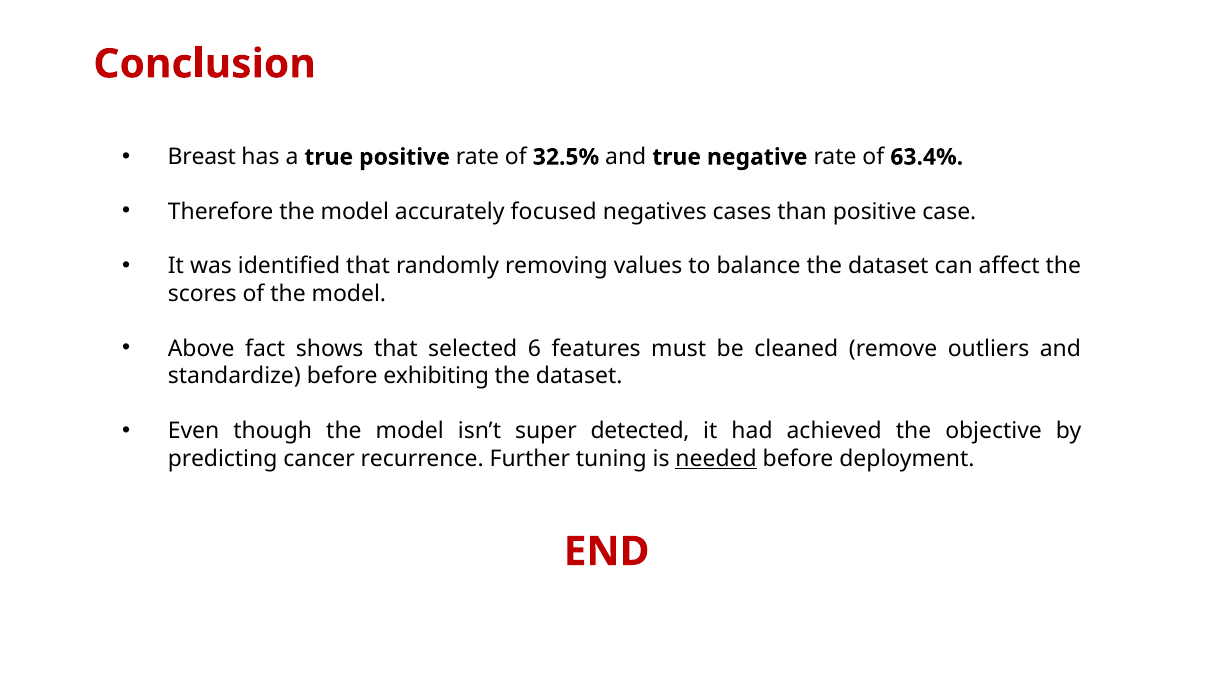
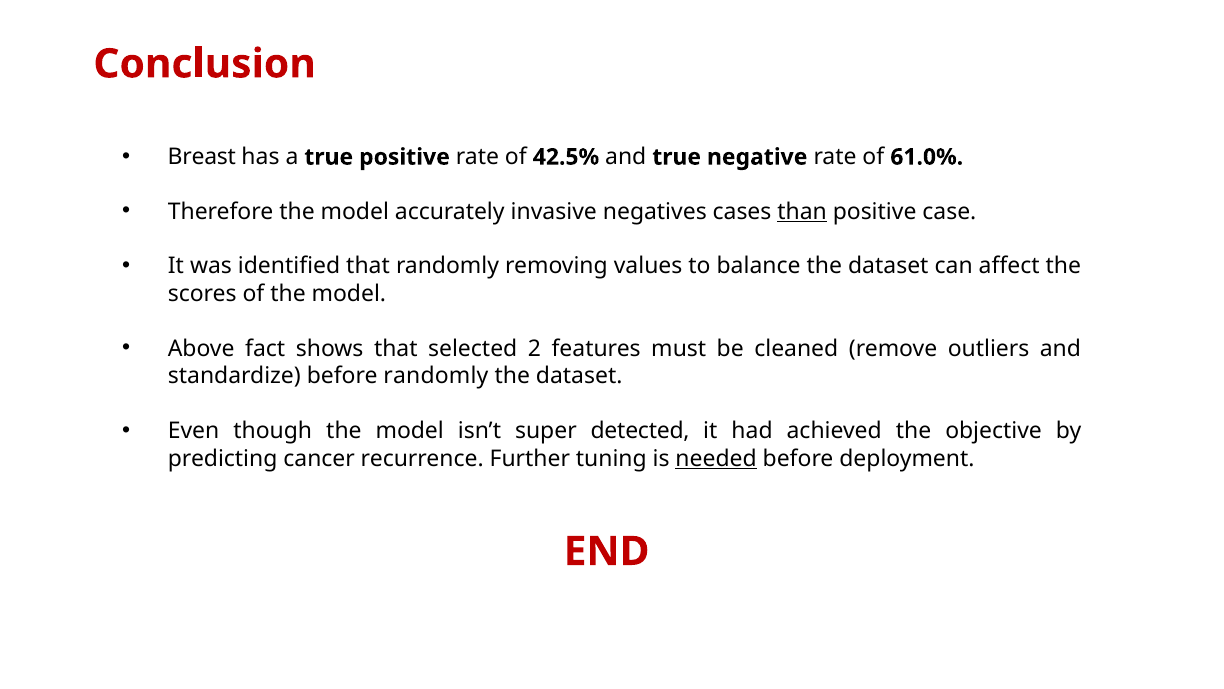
32.5%: 32.5% -> 42.5%
63.4%: 63.4% -> 61.0%
focused: focused -> invasive
than underline: none -> present
6: 6 -> 2
before exhibiting: exhibiting -> randomly
